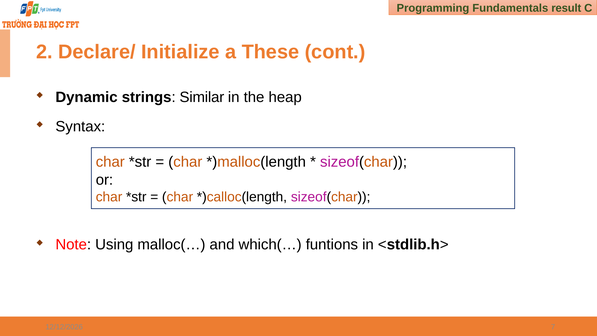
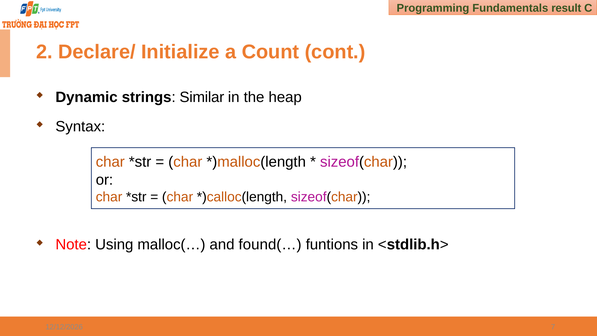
These: These -> Count
which(…: which(… -> found(…
